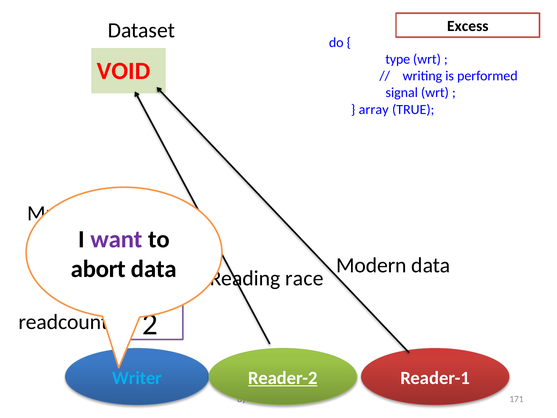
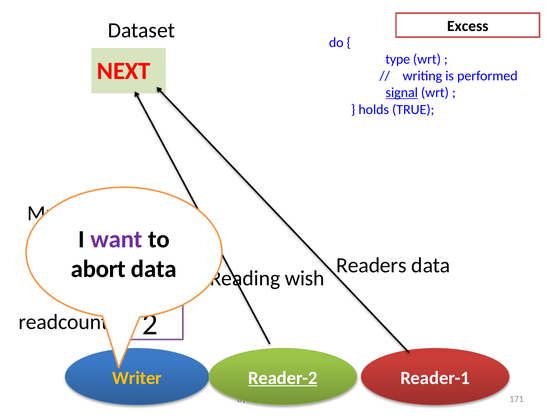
VOID: VOID -> NEXT
signal underline: none -> present
array: array -> holds
Modern: Modern -> Readers
race: race -> wish
Writer colour: light blue -> yellow
